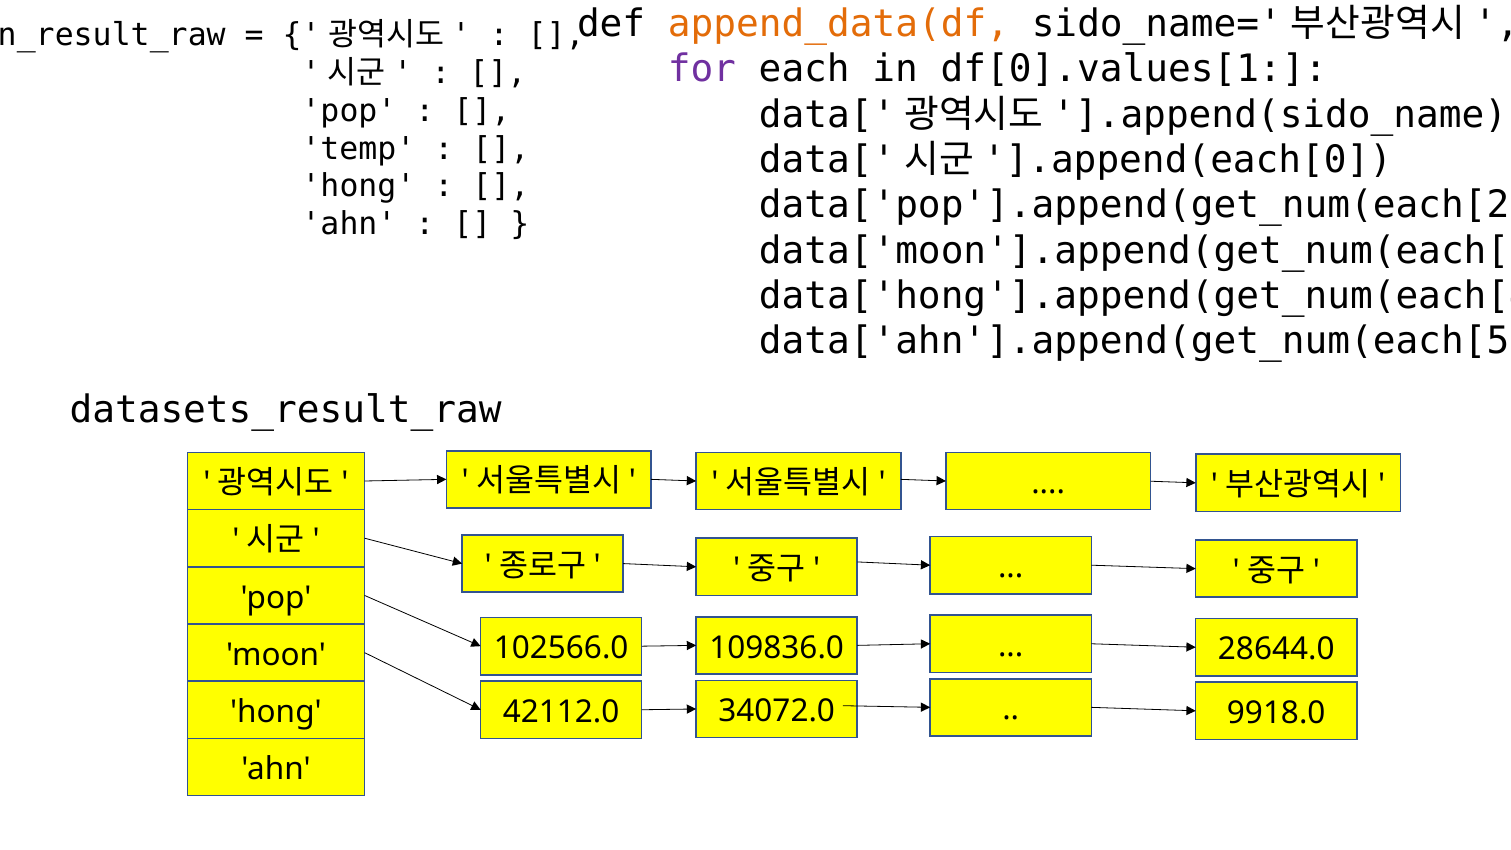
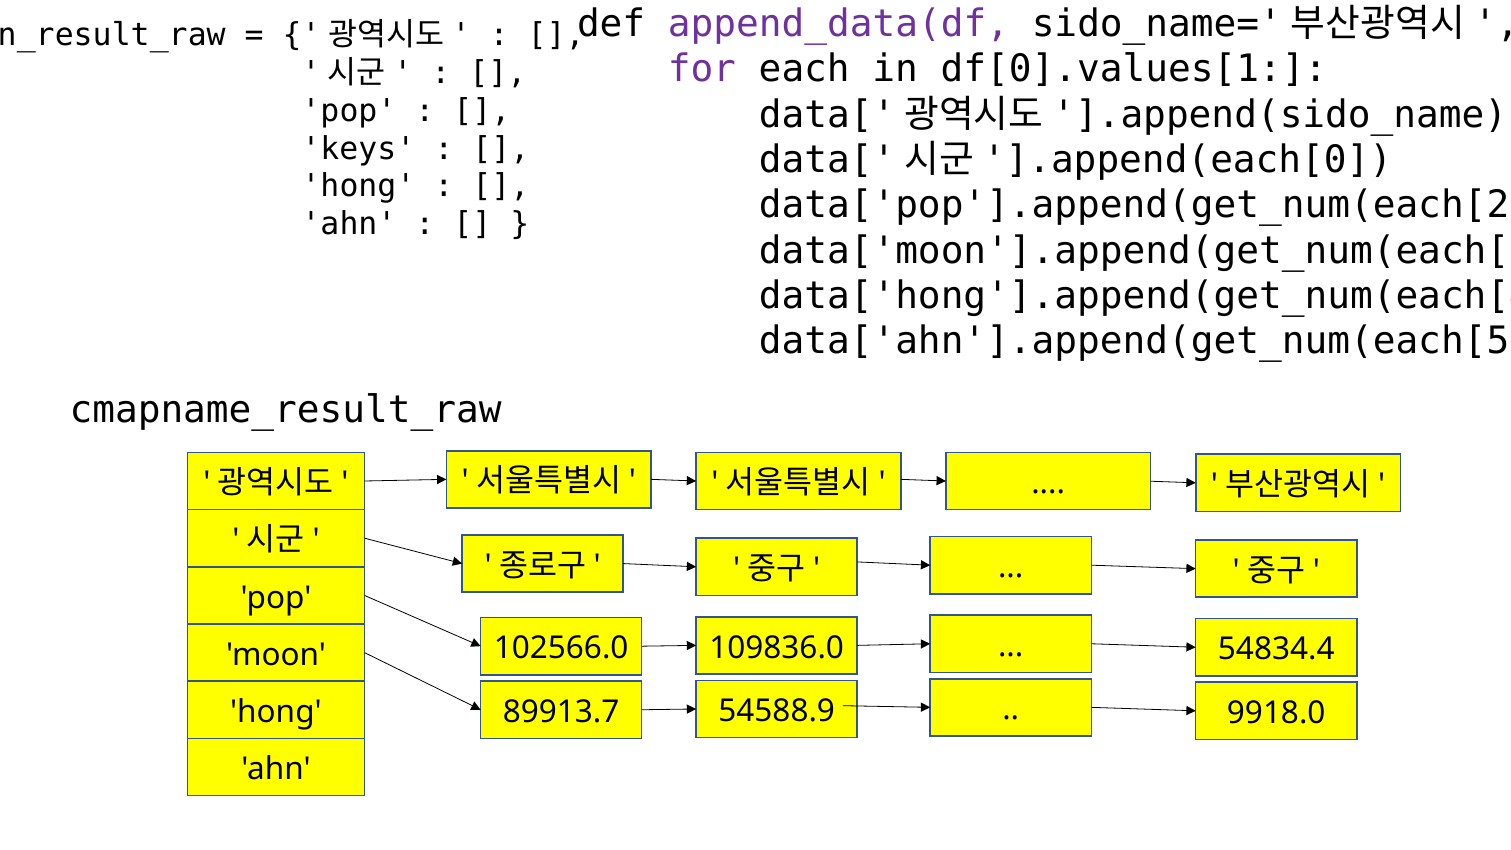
append_data(df colour: orange -> purple
temp: temp -> keys
datasets_result_raw: datasets_result_raw -> cmapname_result_raw
28644.0: 28644.0 -> 54834.4
34072.0: 34072.0 -> 54588.9
42112.0: 42112.0 -> 89913.7
